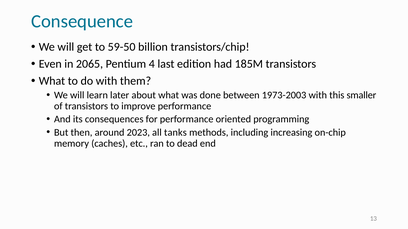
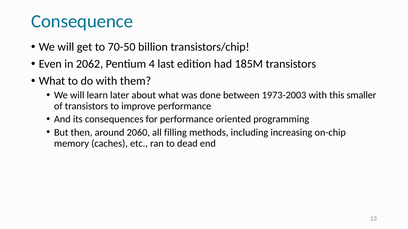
59-50: 59-50 -> 70-50
2065: 2065 -> 2062
2023: 2023 -> 2060
tanks: tanks -> filling
